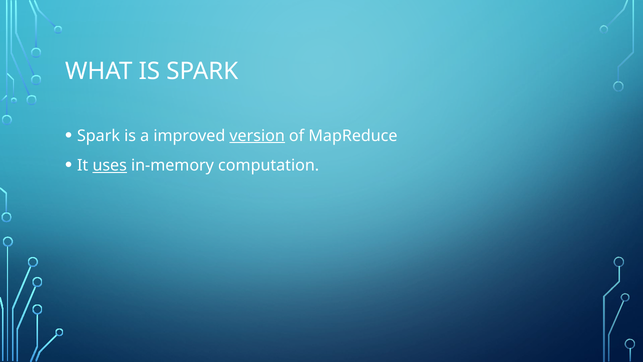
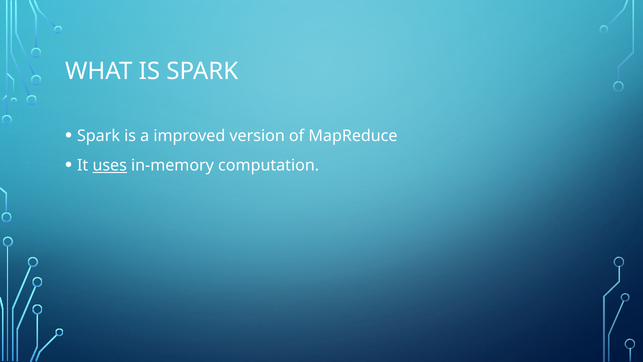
version underline: present -> none
